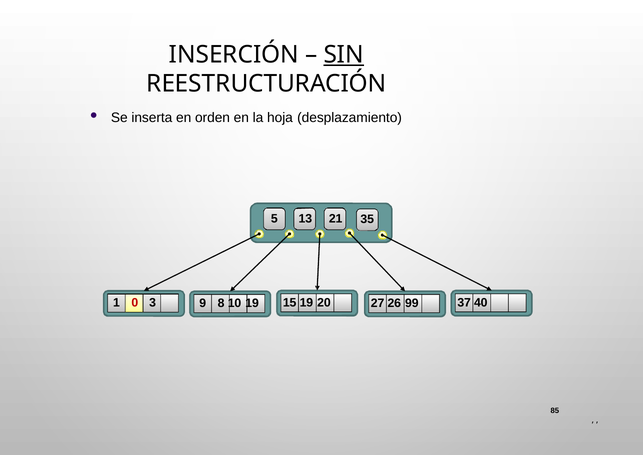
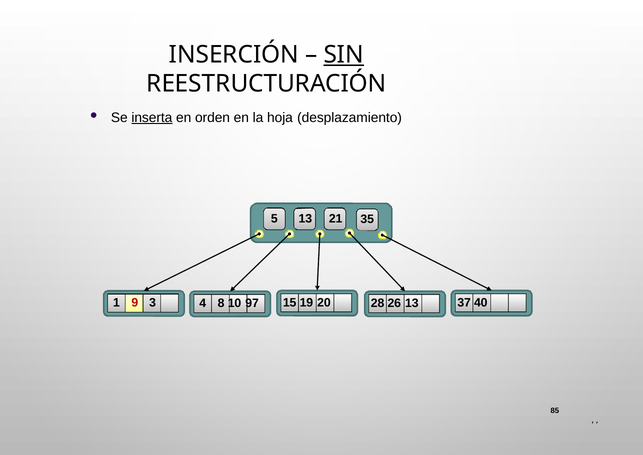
inserta underline: none -> present
0: 0 -> 9
9: 9 -> 4
10 19: 19 -> 97
27: 27 -> 28
26 99: 99 -> 13
